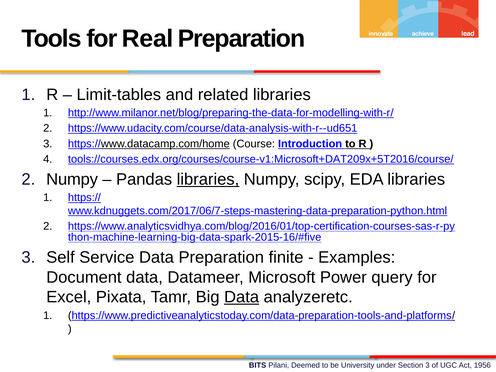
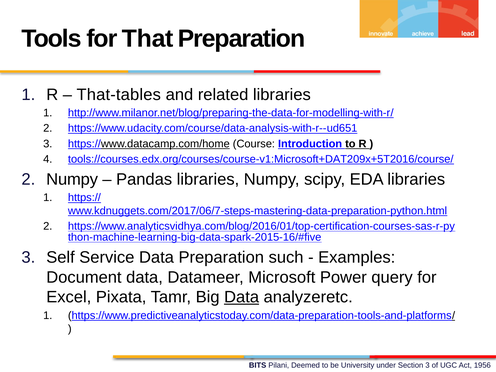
Real: Real -> That
Limit-tables: Limit-tables -> That-tables
libraries at (208, 179) underline: present -> none
finite: finite -> such
